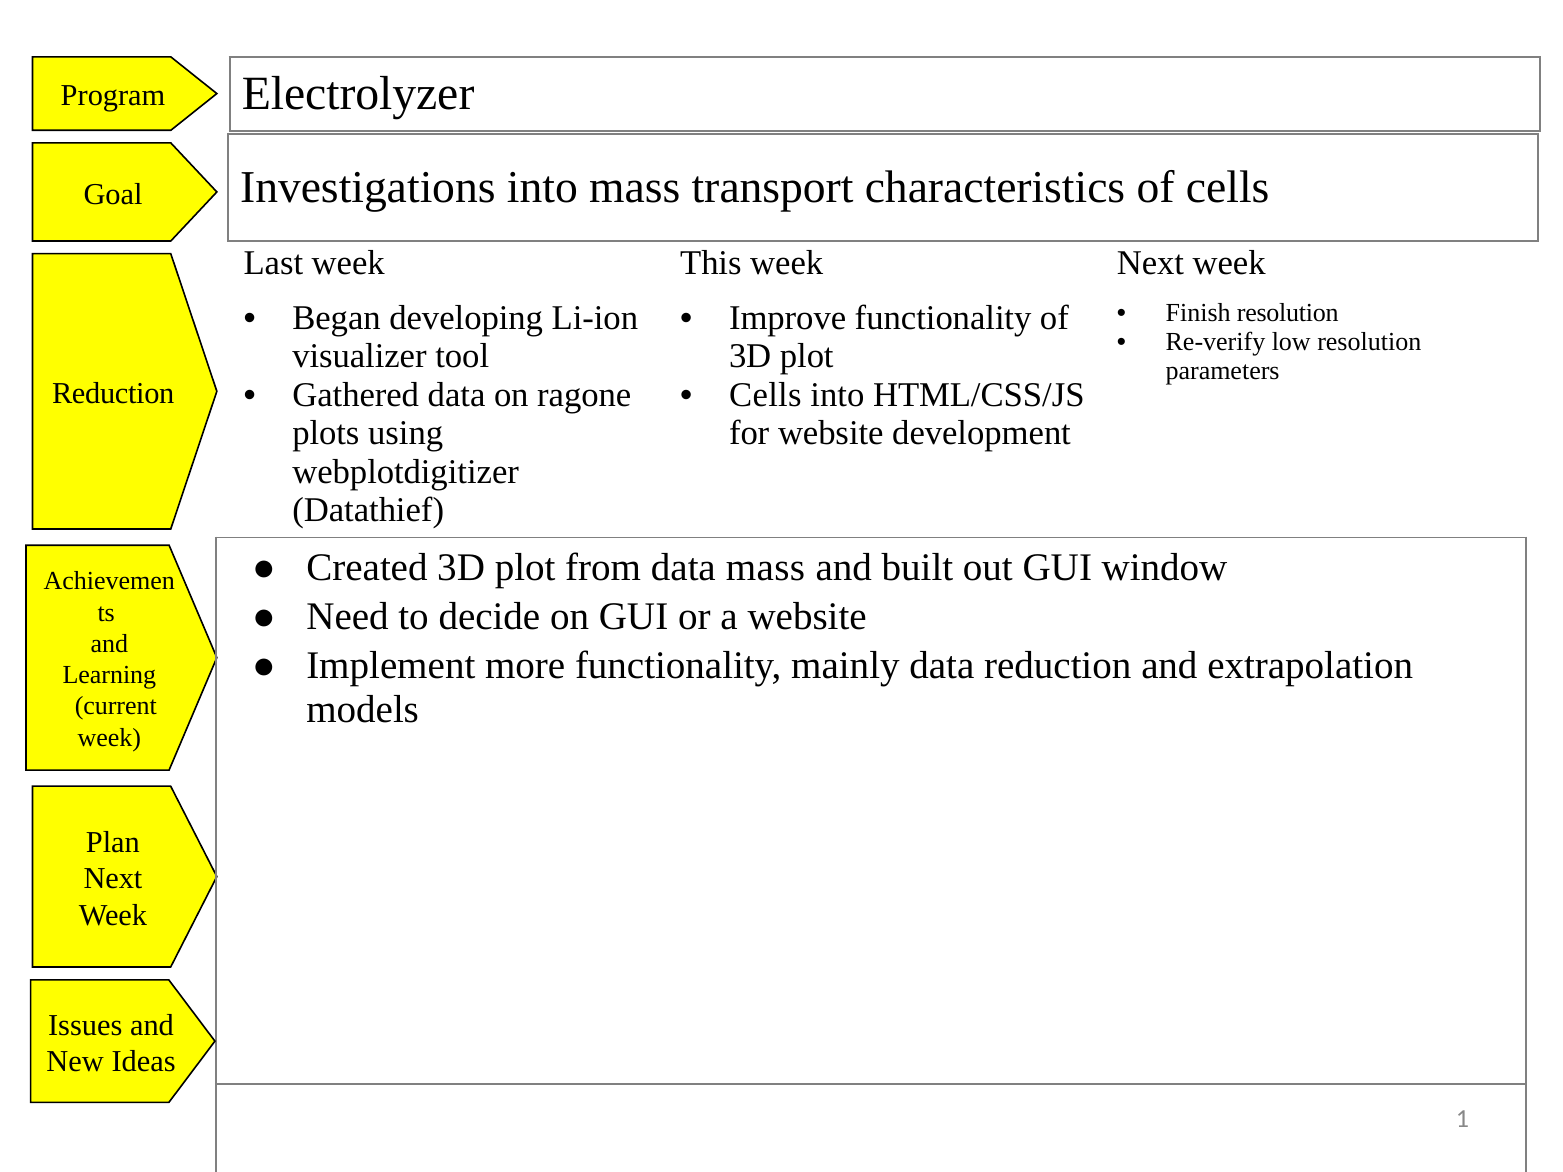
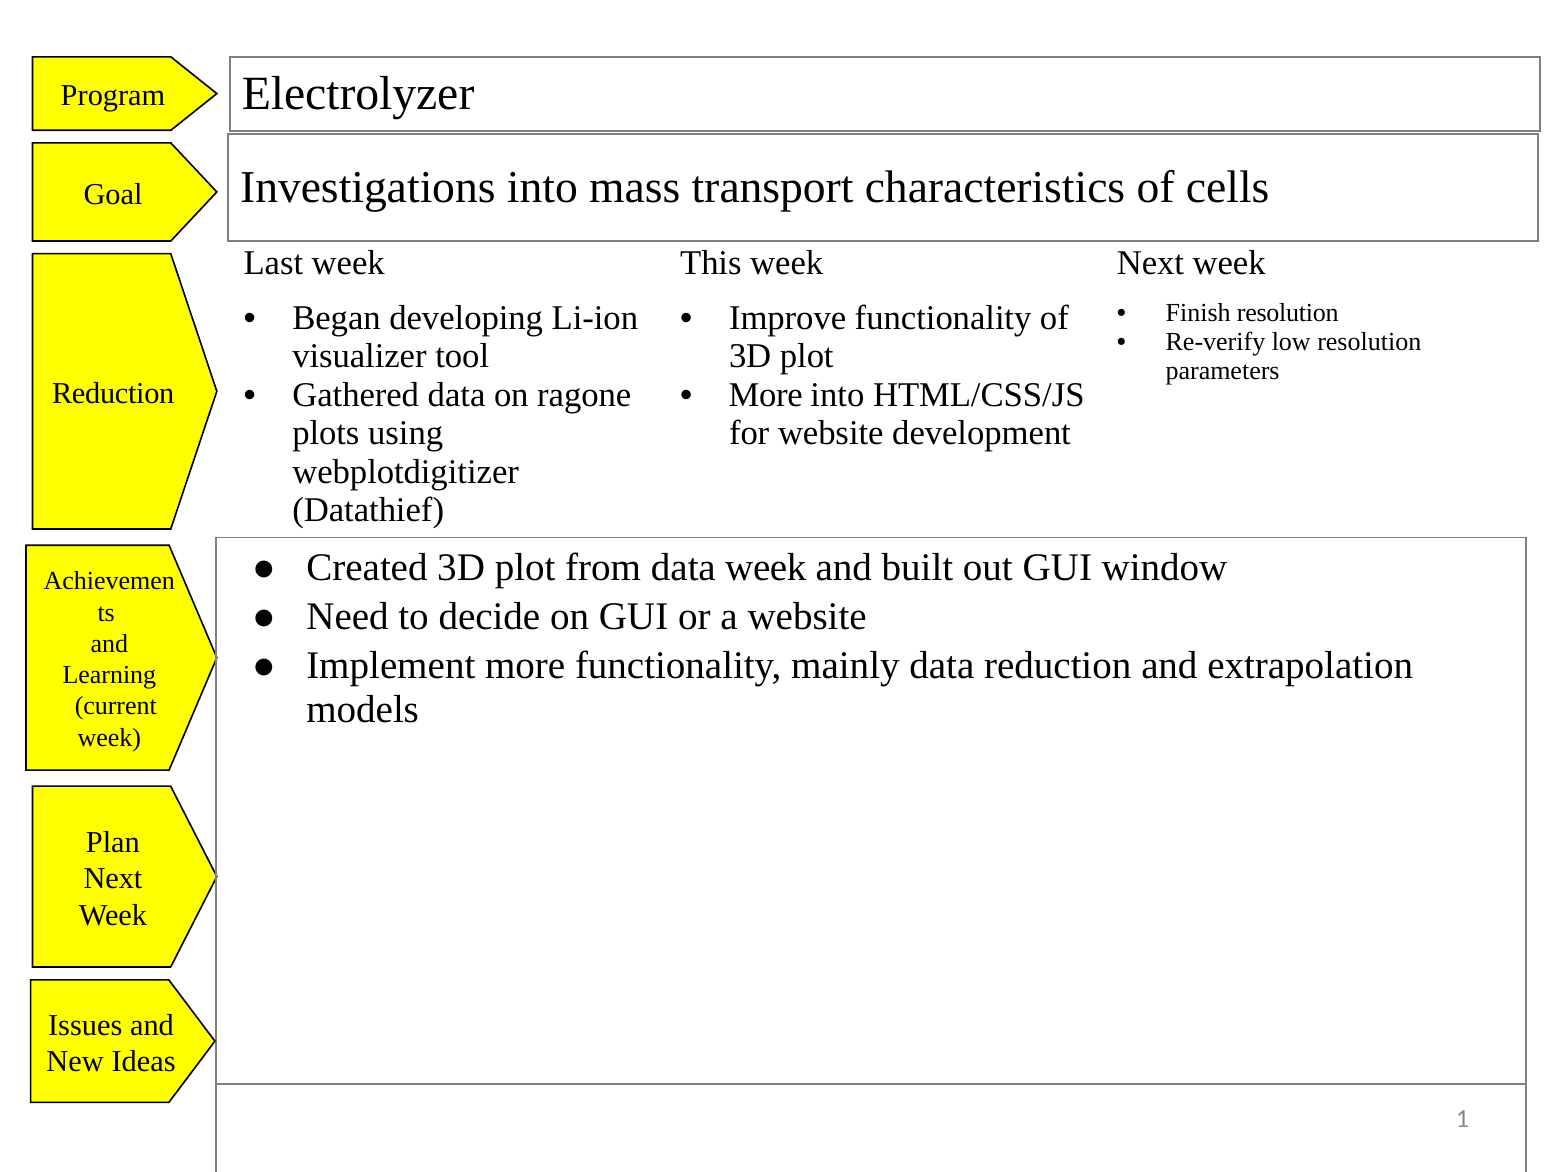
Cells at (765, 395): Cells -> More
data mass: mass -> week
